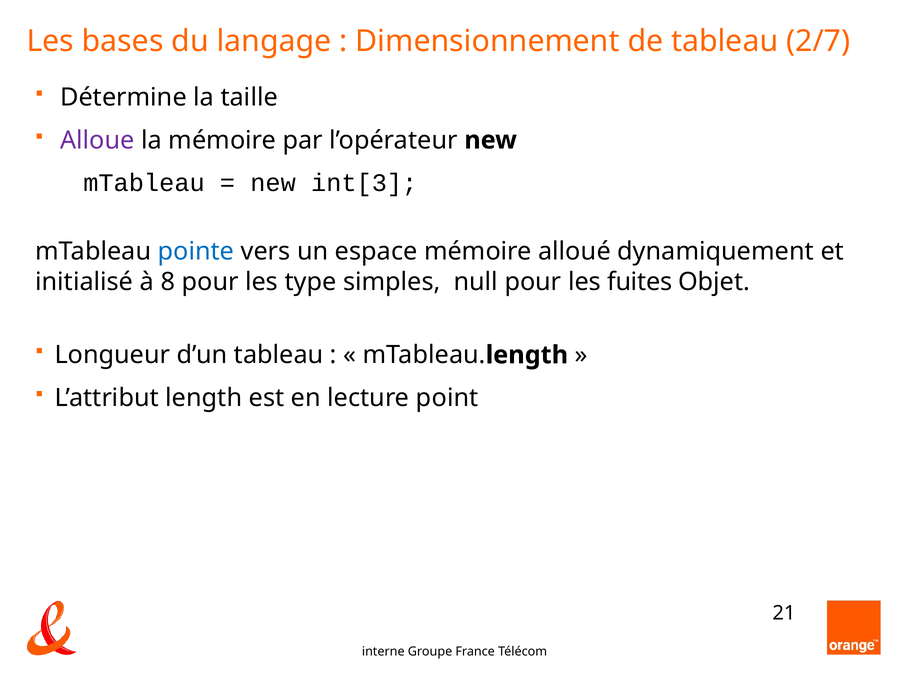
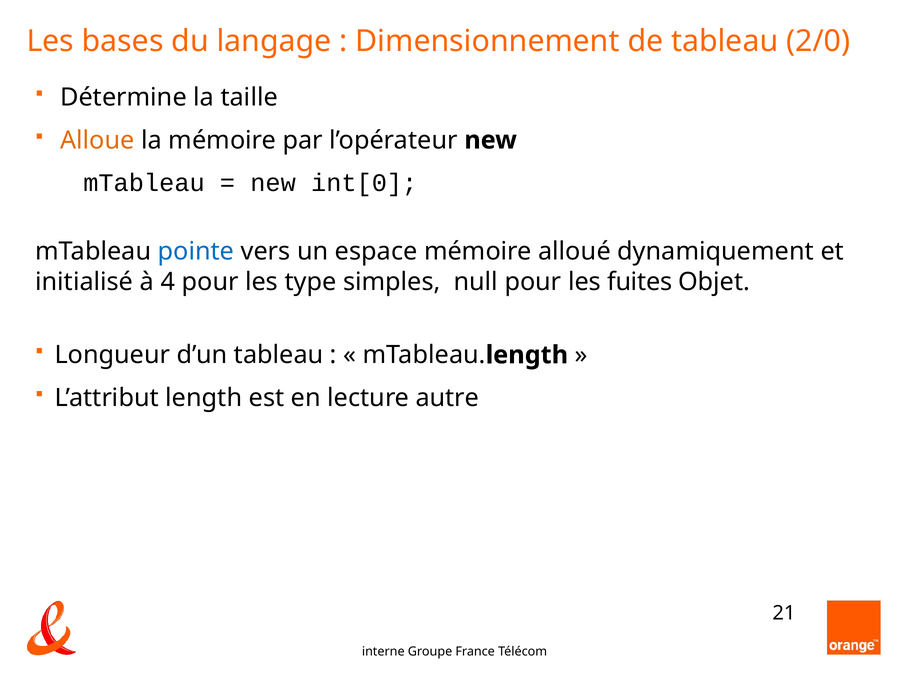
2/7: 2/7 -> 2/0
Alloue colour: purple -> orange
int[3: int[3 -> int[0
8: 8 -> 4
point: point -> autre
